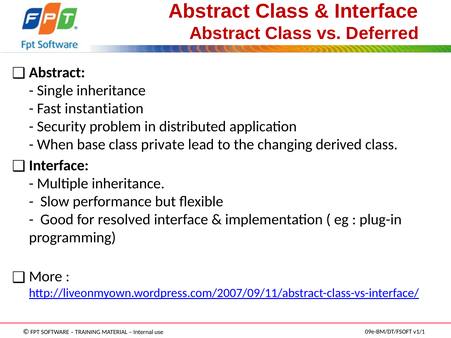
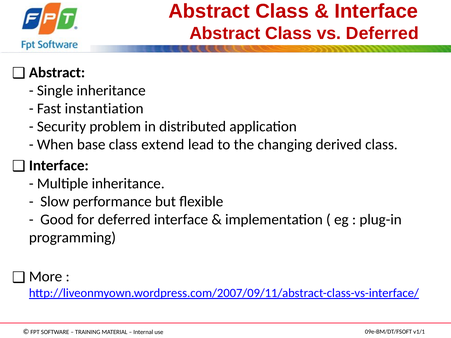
private: private -> extend
for resolved: resolved -> deferred
